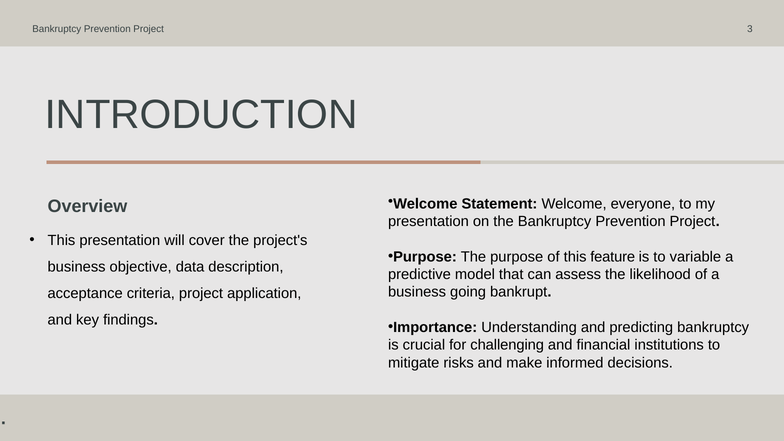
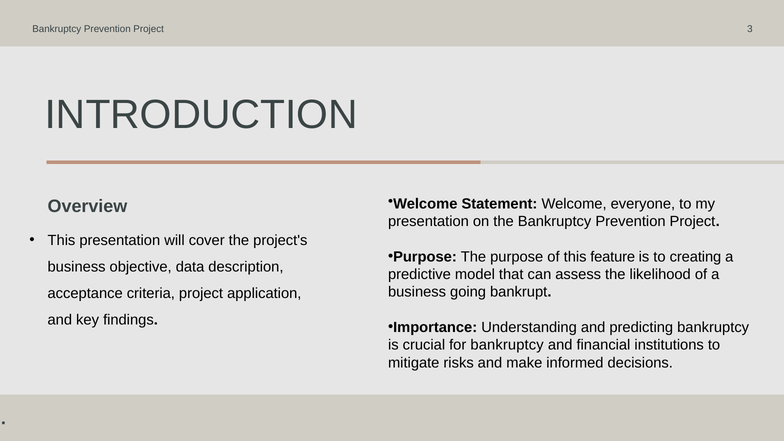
variable: variable -> creating
for challenging: challenging -> bankruptcy
